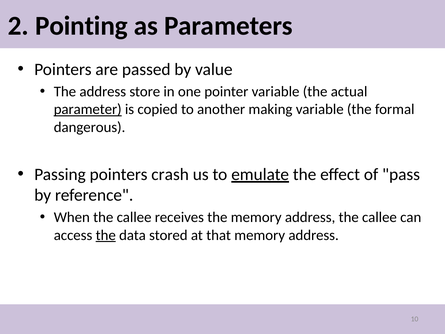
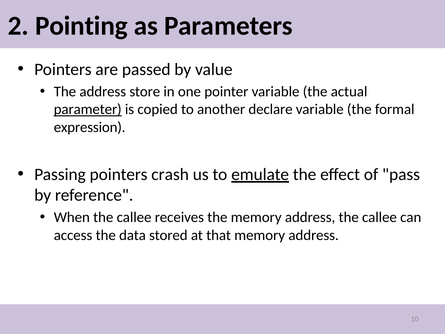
making: making -> declare
dangerous: dangerous -> expression
the at (106, 235) underline: present -> none
